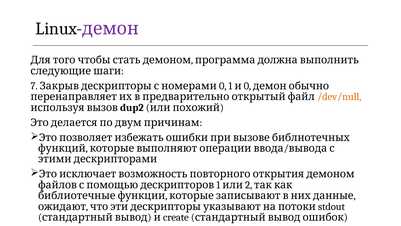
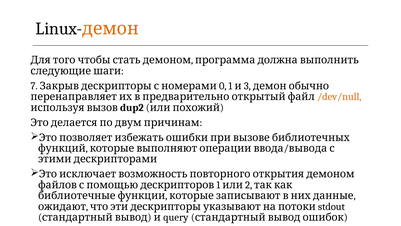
демон colour: purple -> orange
1 0: 0 -> 3
create: create -> query
